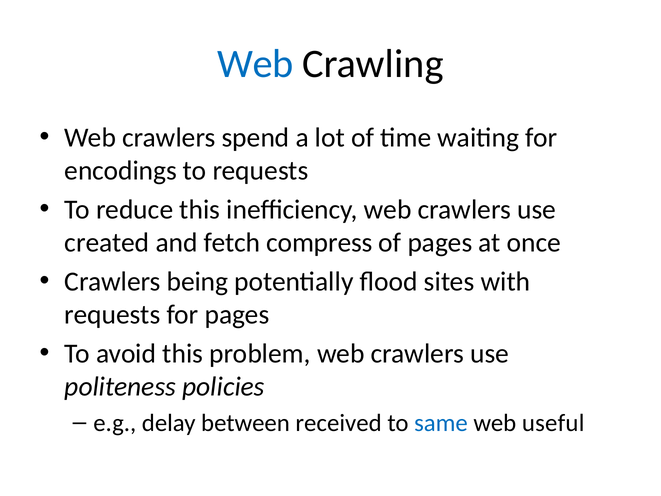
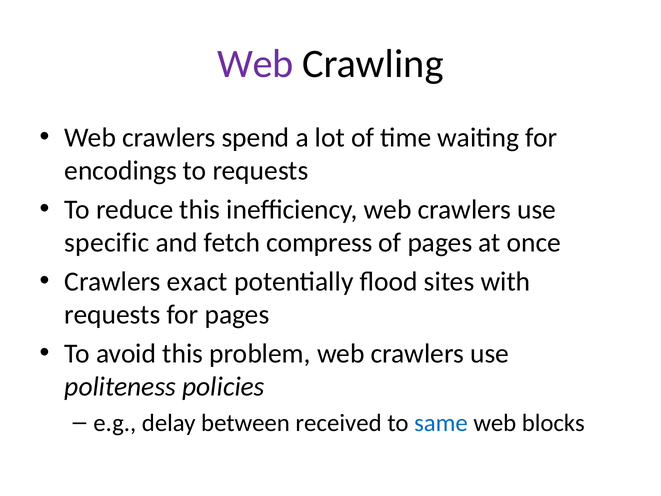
Web at (255, 64) colour: blue -> purple
created: created -> specific
being: being -> exact
useful: useful -> blocks
